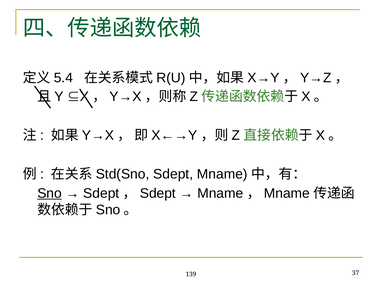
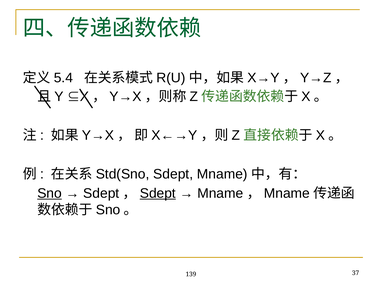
Sdept at (158, 194) underline: none -> present
